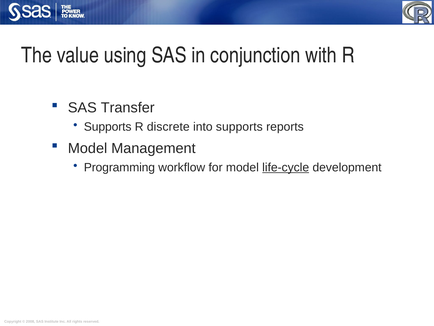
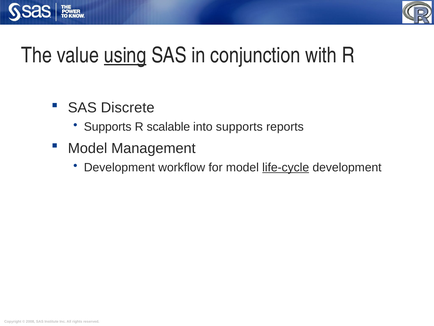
using underline: none -> present
Transfer: Transfer -> Discrete
discrete: discrete -> scalable
Programming at (119, 167): Programming -> Development
